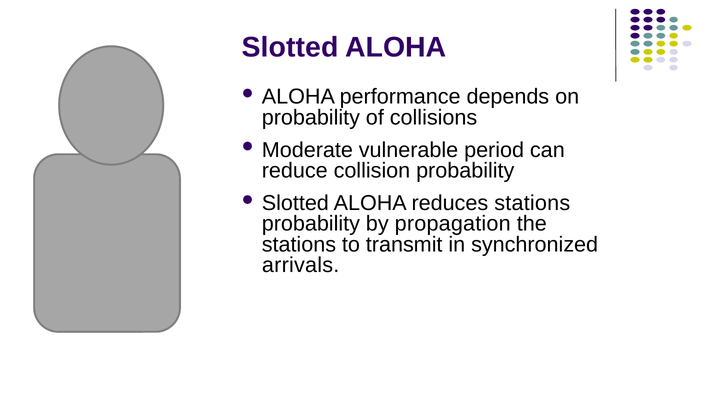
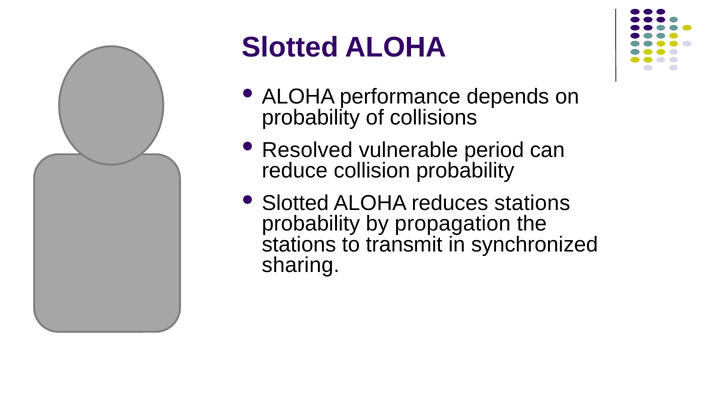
Moderate: Moderate -> Resolved
arrivals: arrivals -> sharing
